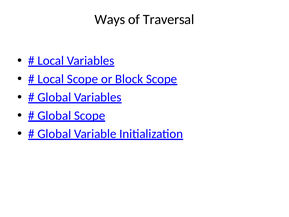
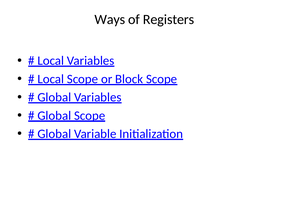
Traversal: Traversal -> Registers
